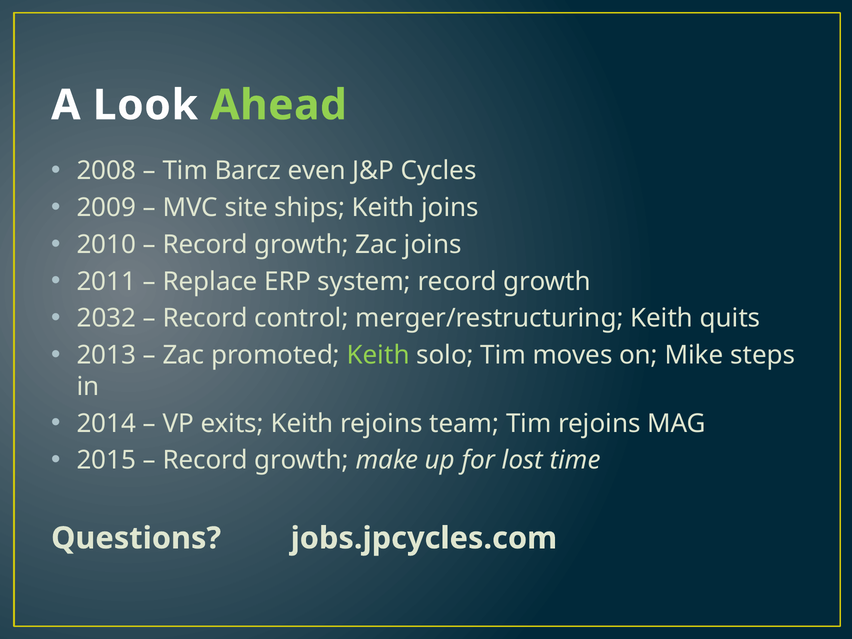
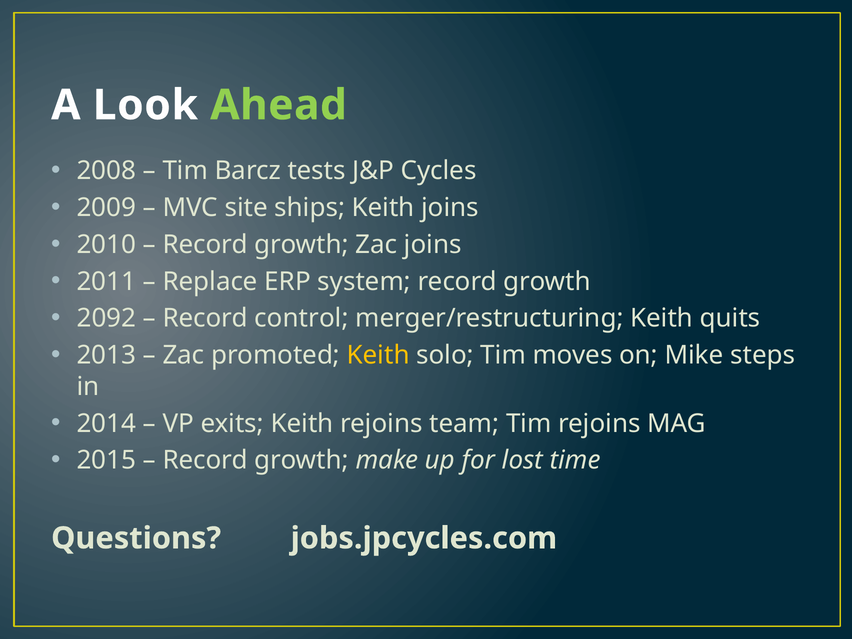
even: even -> tests
2032: 2032 -> 2092
Keith at (378, 355) colour: light green -> yellow
